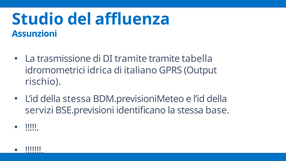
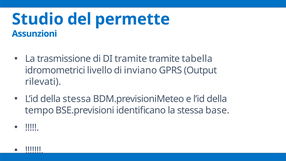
affluenza: affluenza -> permette
idrica: idrica -> livello
italiano: italiano -> inviano
rischio: rischio -> rilevati
servizi: servizi -> tempo
